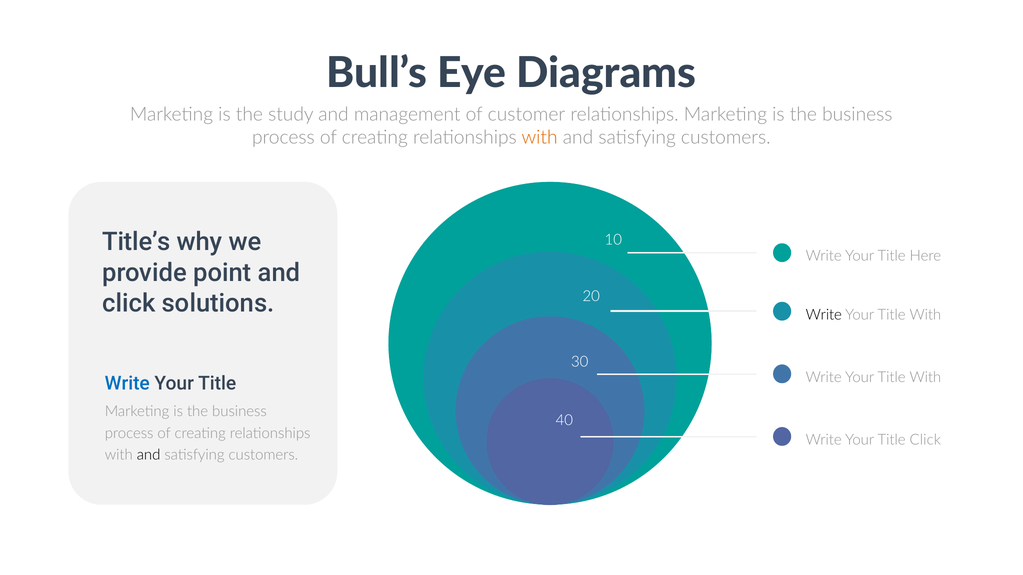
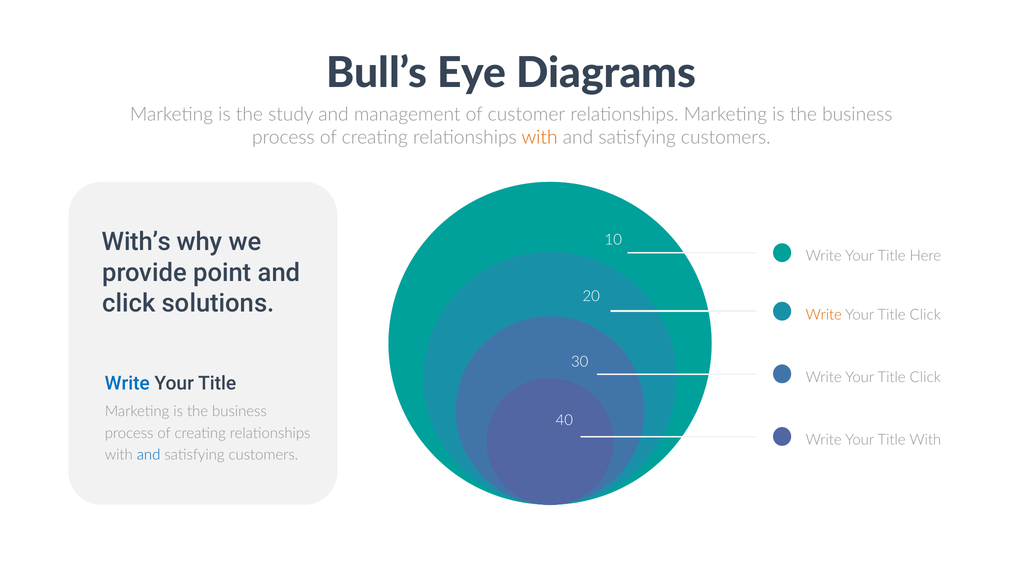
Title’s: Title’s -> With’s
Write at (824, 315) colour: black -> orange
With at (925, 315): With -> Click
With at (925, 378): With -> Click
Title Click: Click -> With
and at (149, 455) colour: black -> blue
